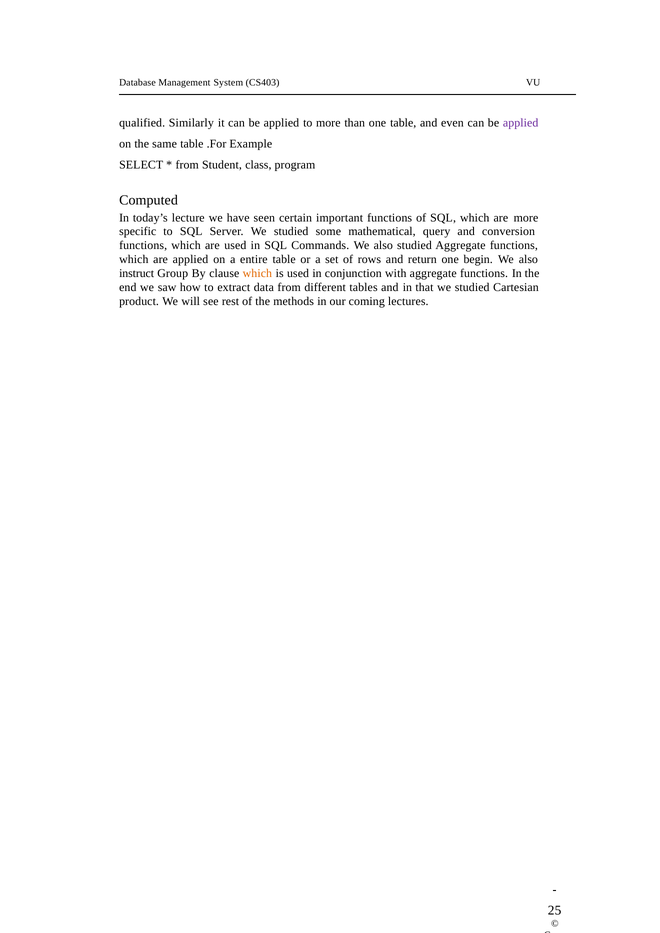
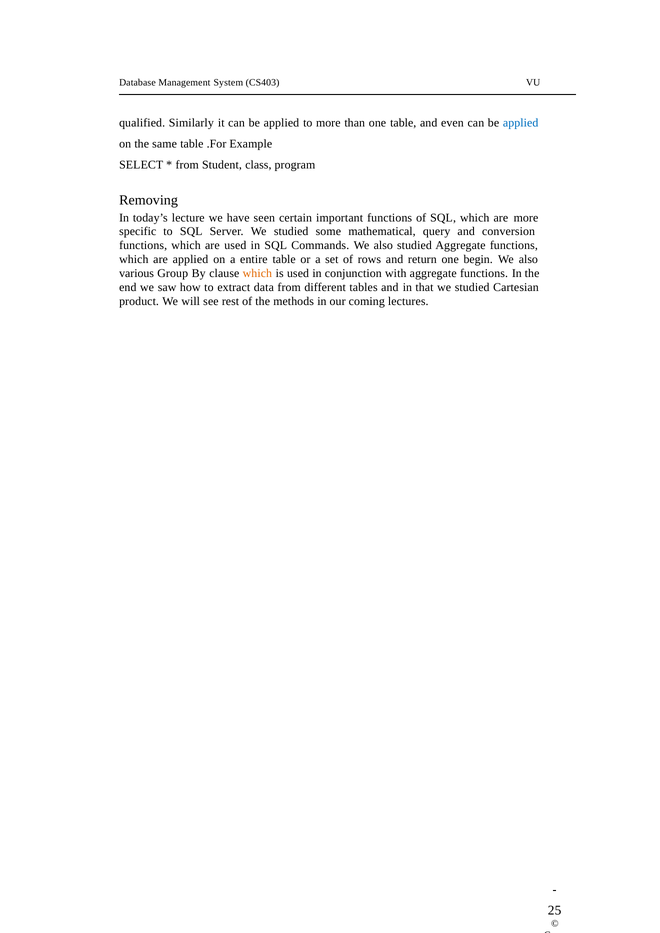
applied at (521, 123) colour: purple -> blue
Computed: Computed -> Removing
instruct: instruct -> various
